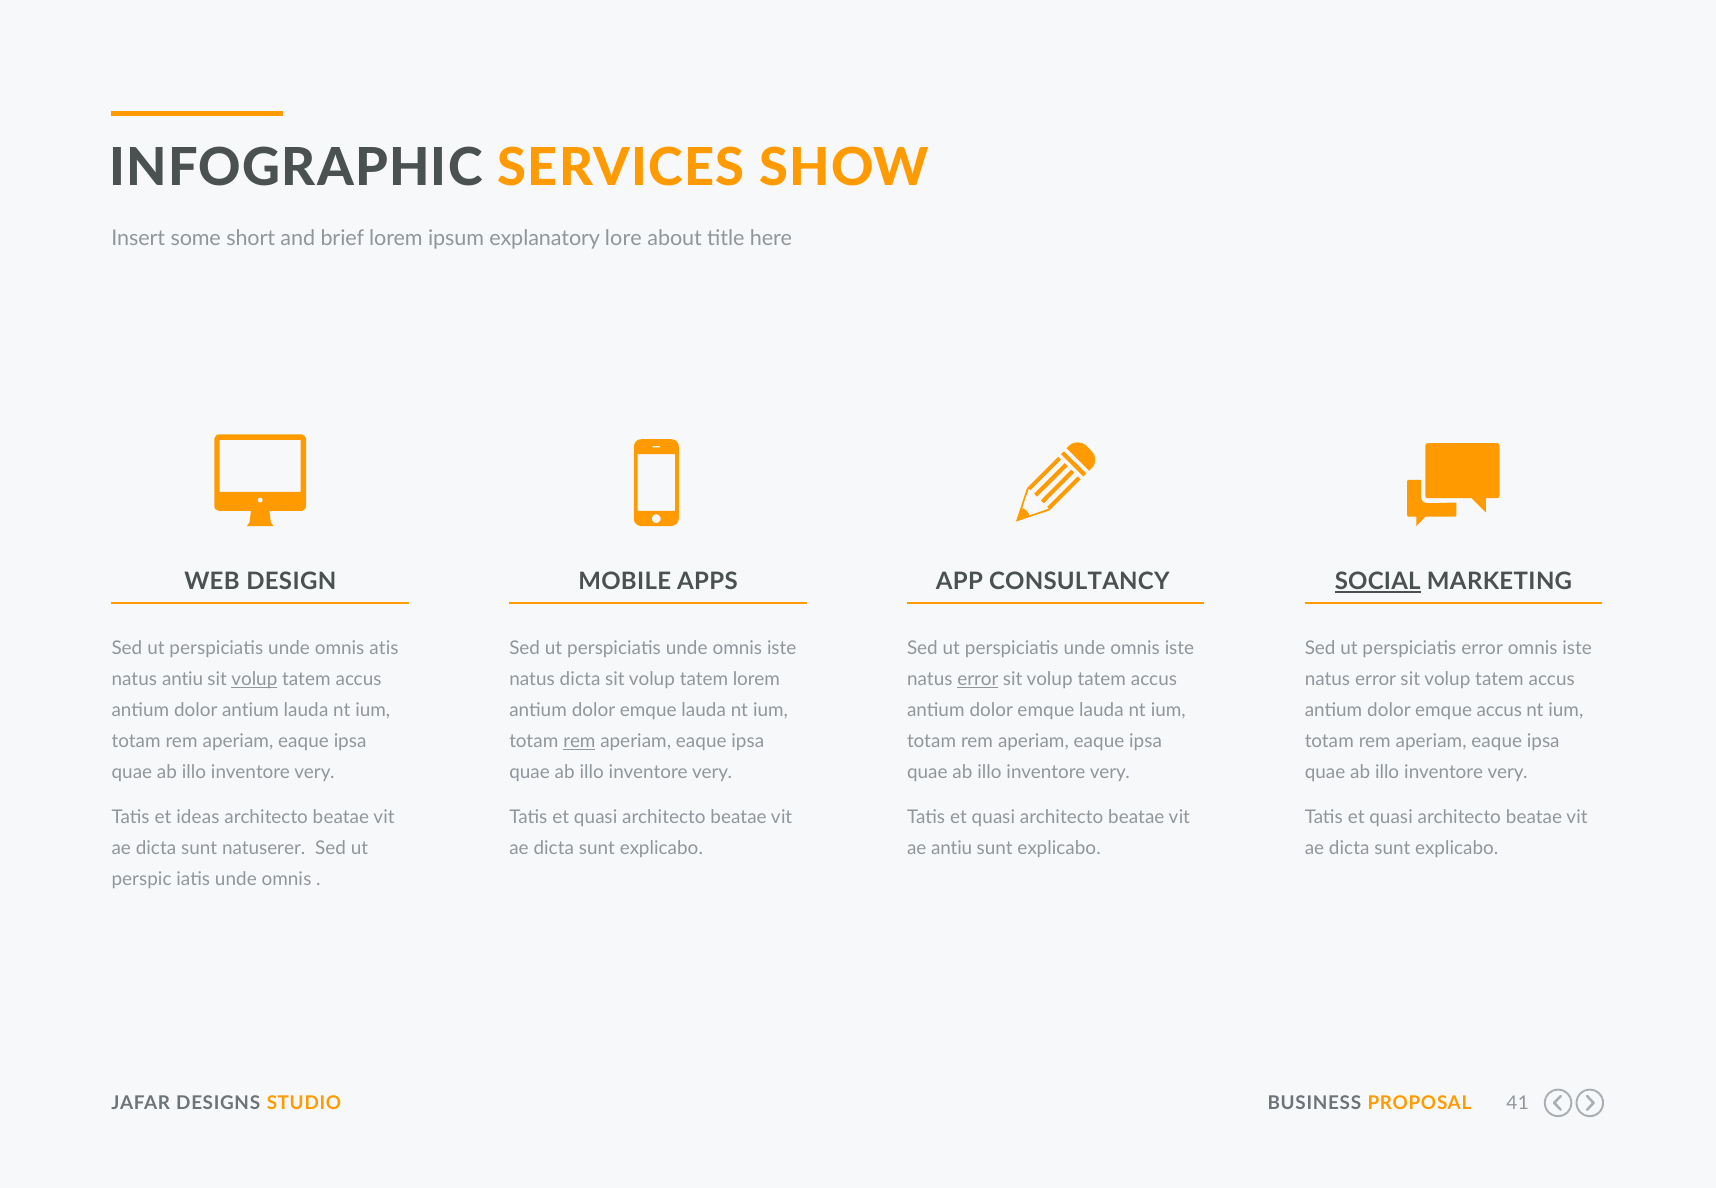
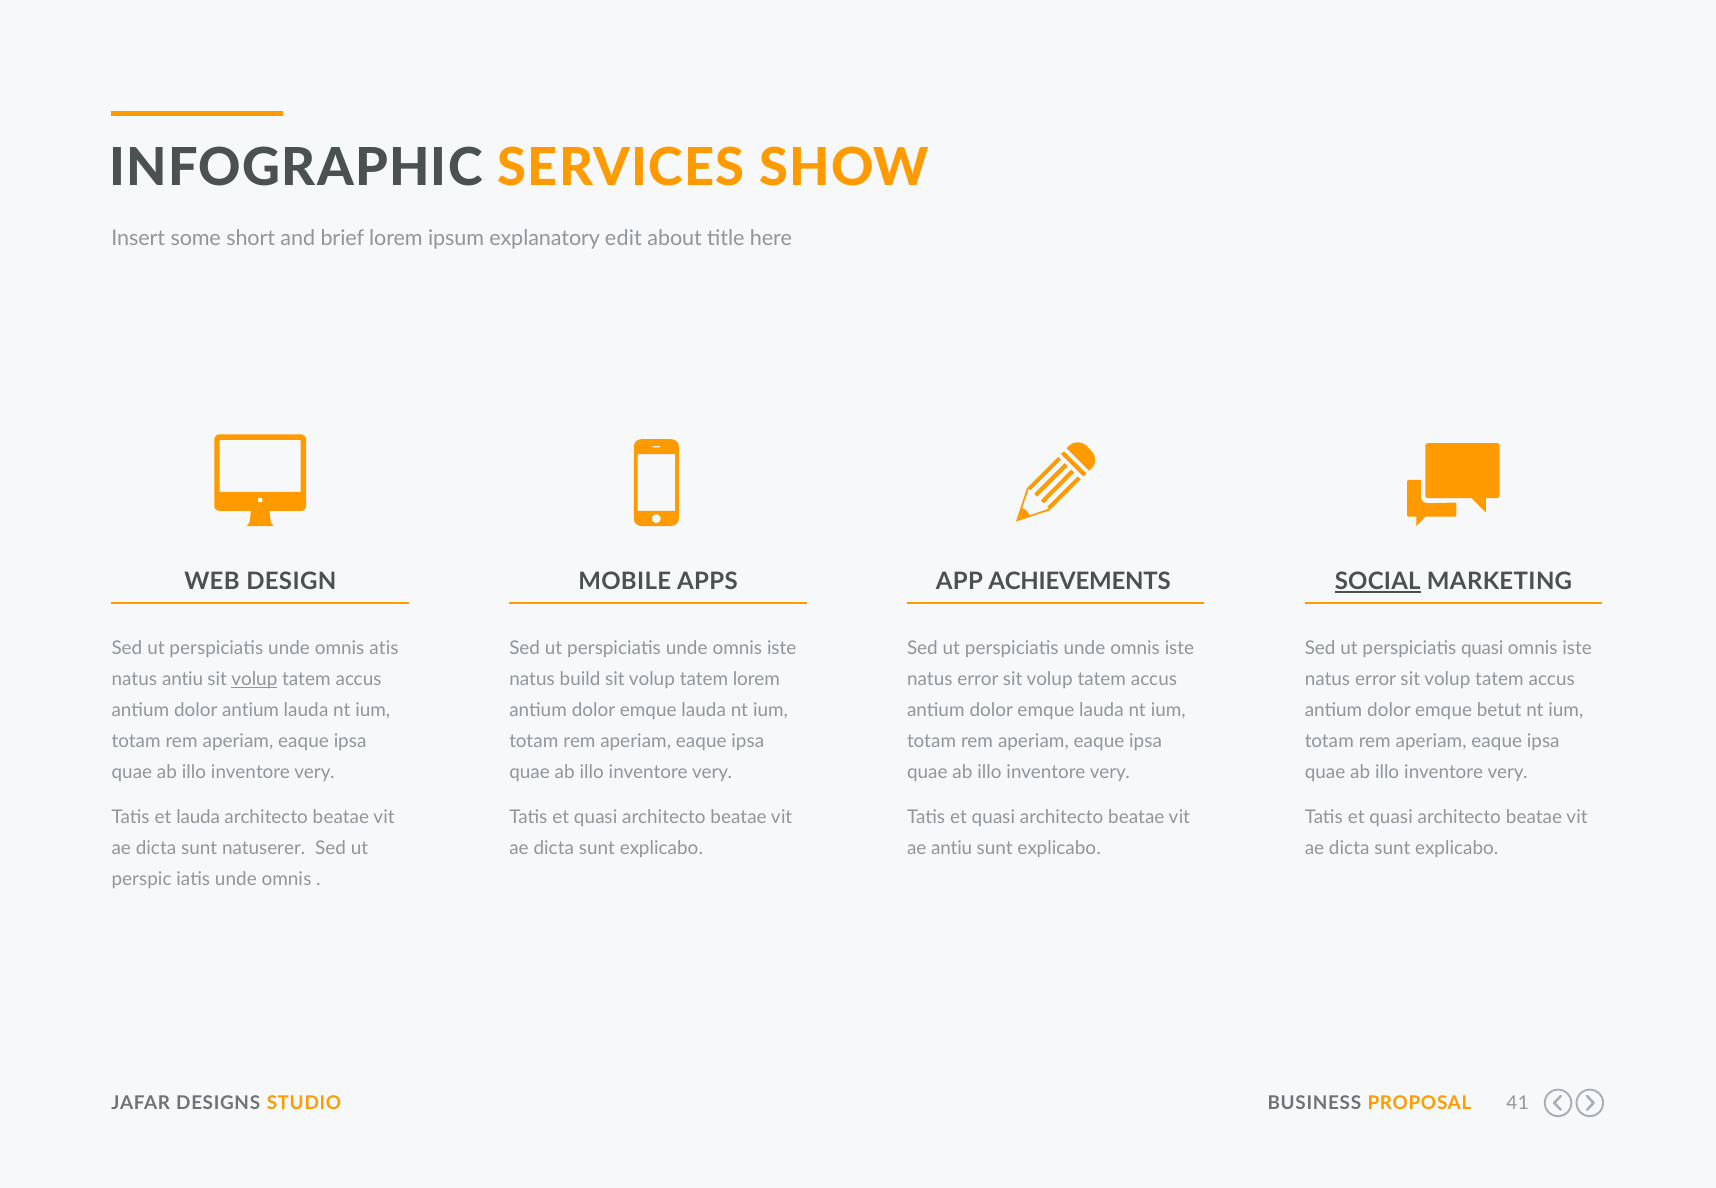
lore: lore -> edit
CONSULTANCY: CONSULTANCY -> ACHIEVEMENTS
perspiciatis error: error -> quasi
natus dicta: dicta -> build
error at (978, 679) underline: present -> none
emque accus: accus -> betut
rem at (579, 741) underline: present -> none
et ideas: ideas -> lauda
